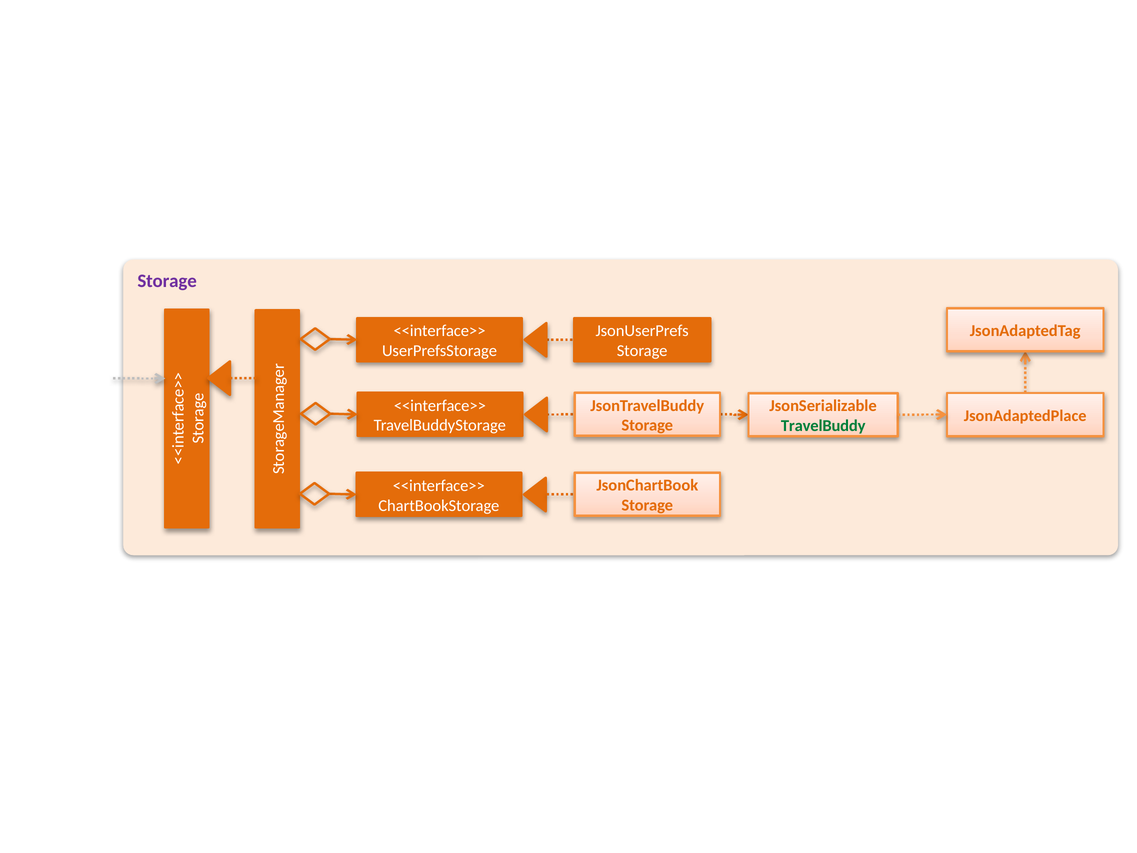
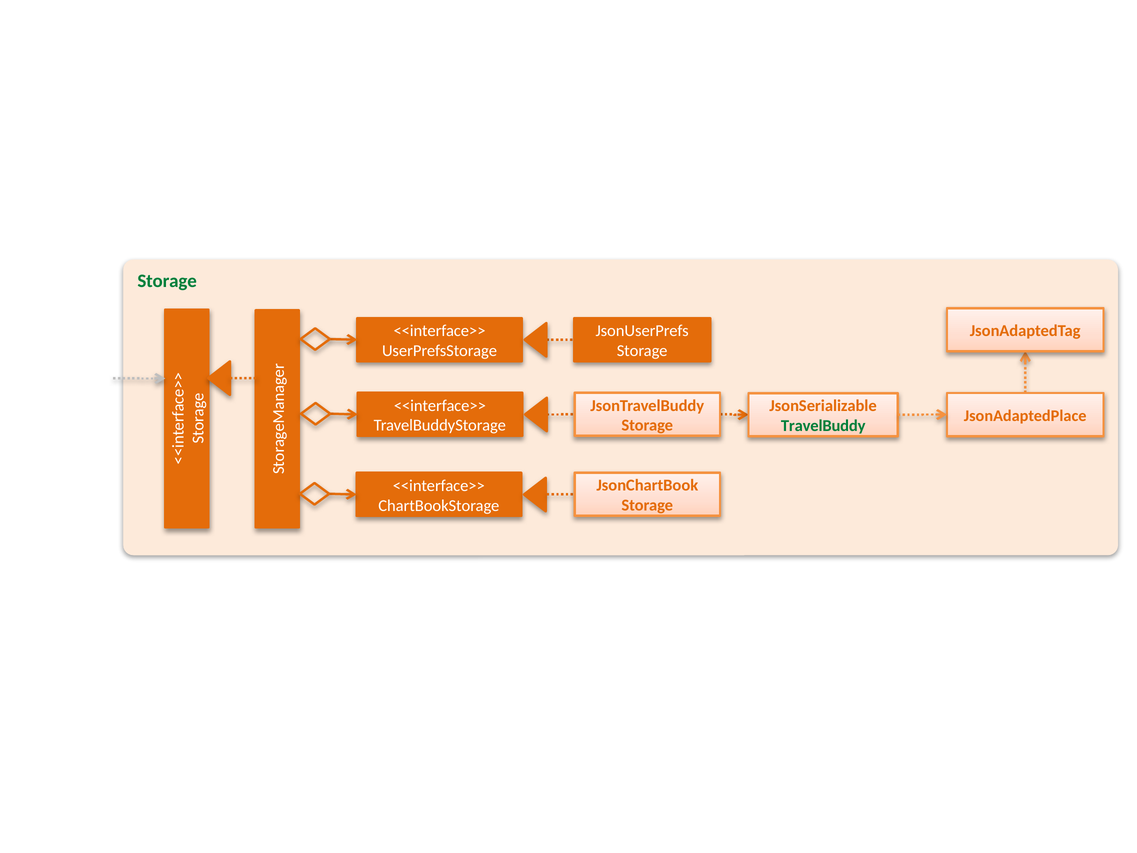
Storage at (167, 281) colour: purple -> green
